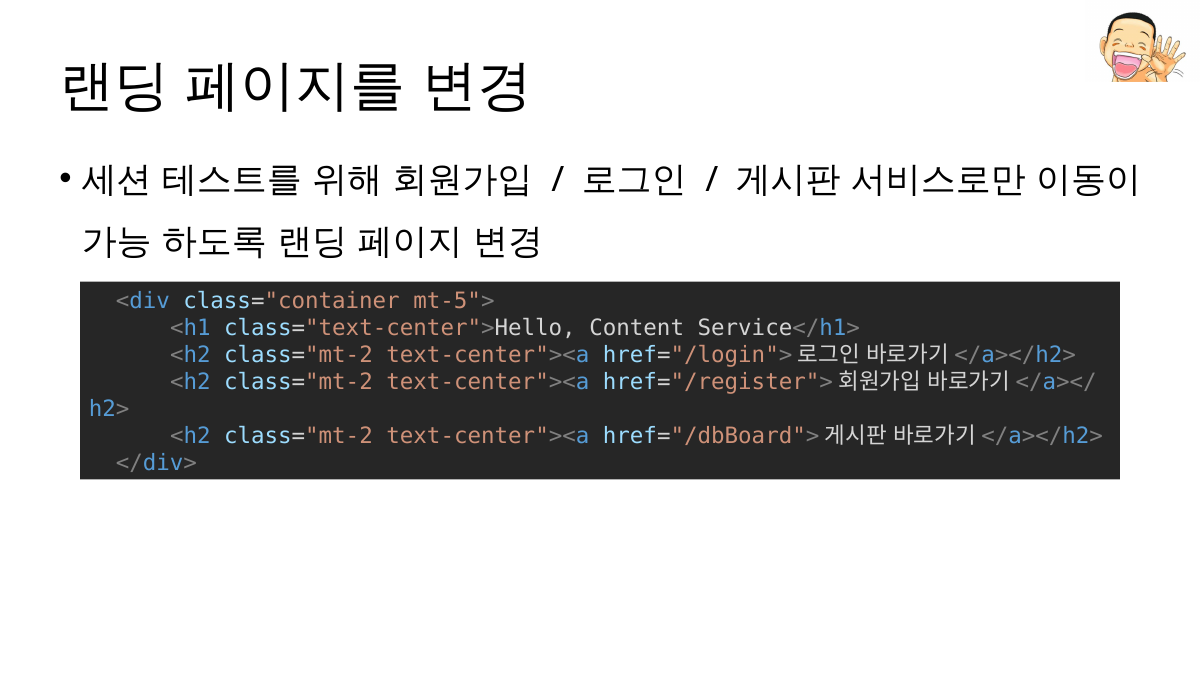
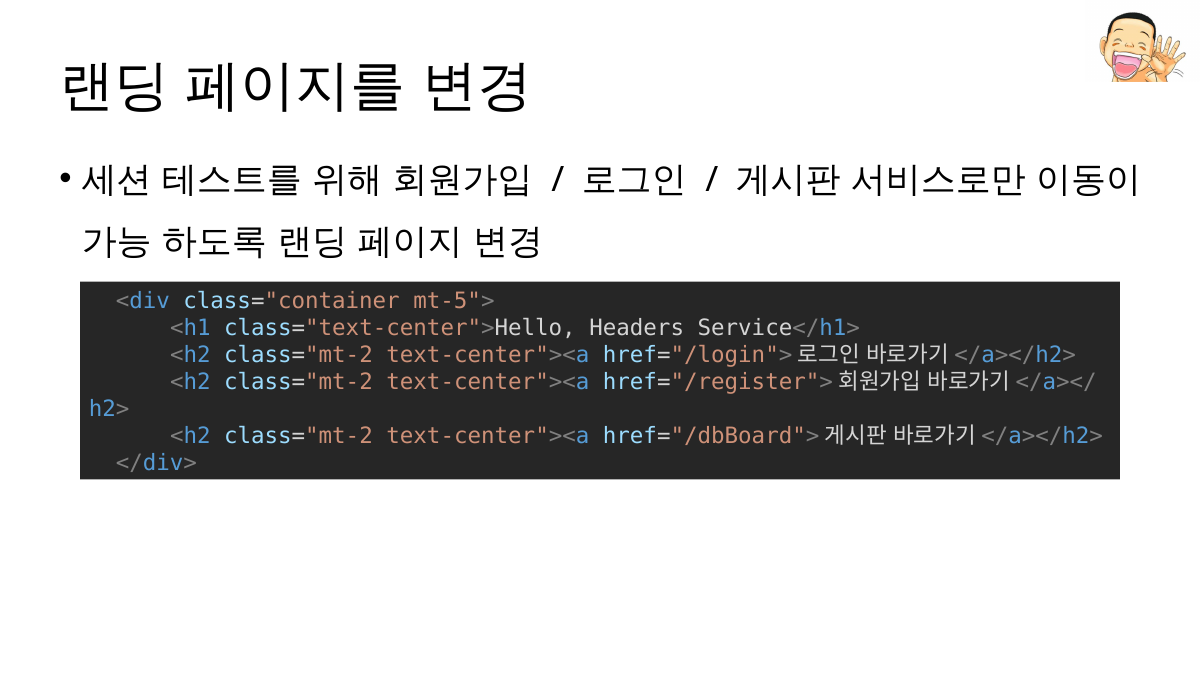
Content: Content -> Headers
